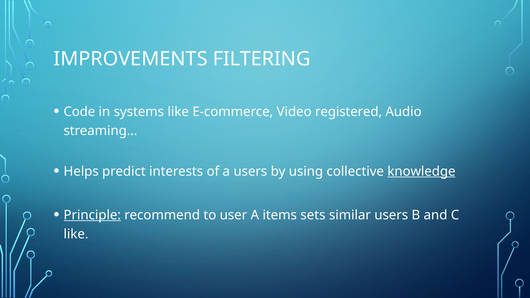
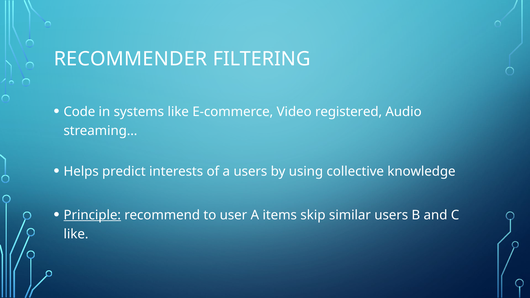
IMPROVEMENTS: IMPROVEMENTS -> RECOMMENDER
knowledge underline: present -> none
sets: sets -> skip
